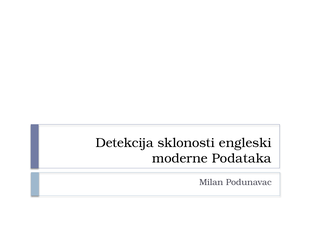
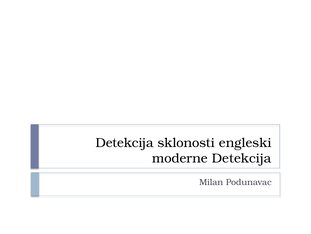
moderne Podataka: Podataka -> Detekcija
